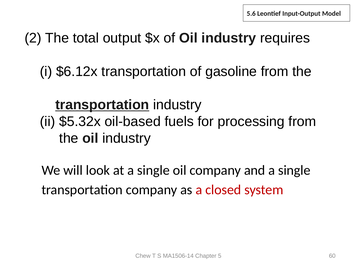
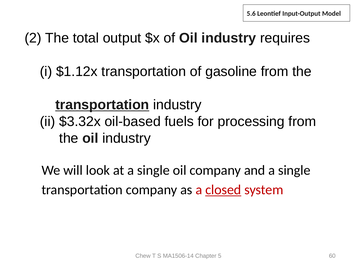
$6.12x: $6.12x -> $1.12x
$5.32x: $5.32x -> $3.32x
closed underline: none -> present
